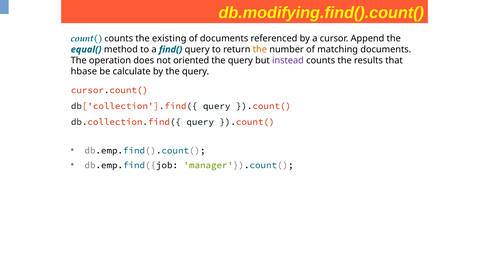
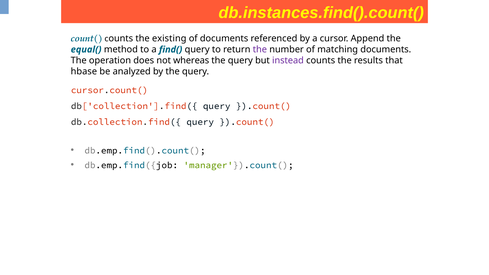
db.modifying.find().count(: db.modifying.find().count( -> db.instances.find().count(
the at (260, 50) colour: orange -> purple
oriented: oriented -> whereas
calculate: calculate -> analyzed
